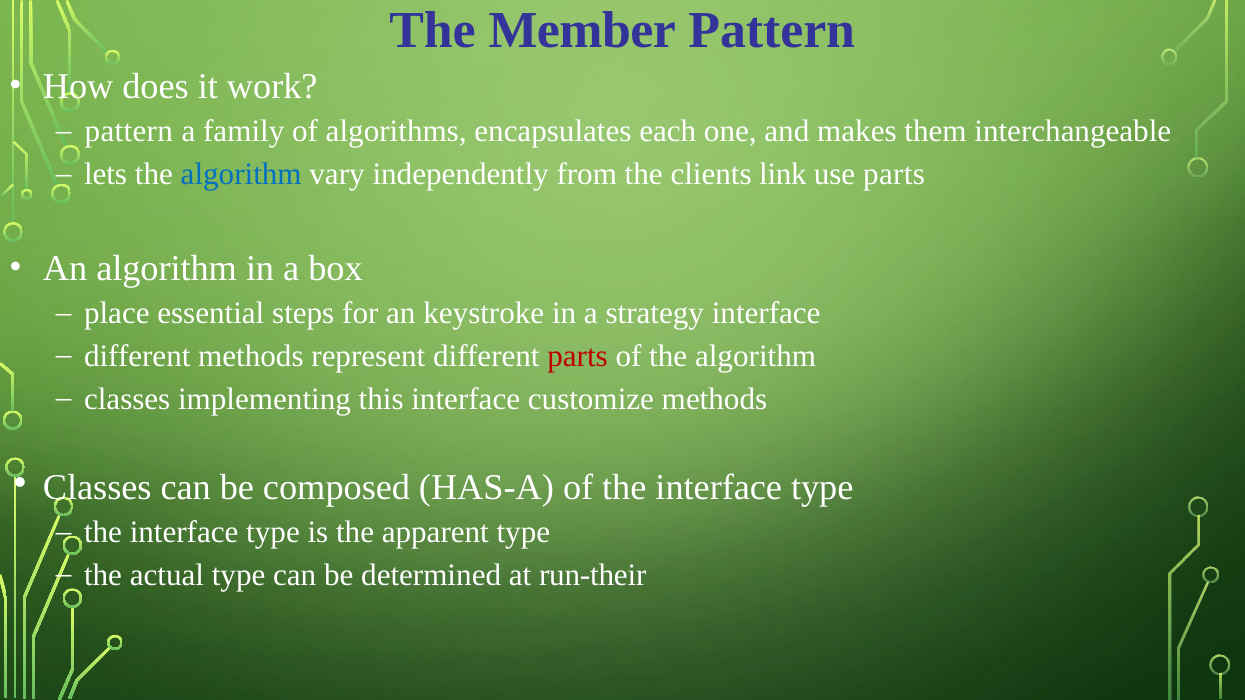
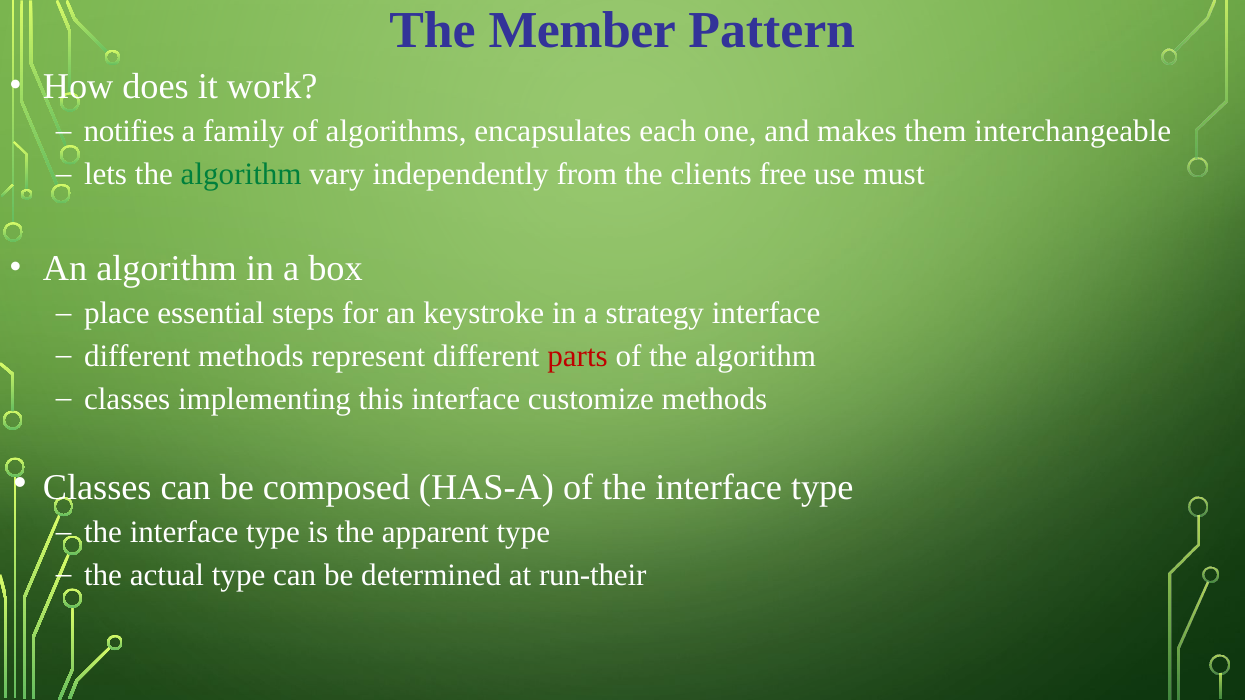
pattern at (129, 132): pattern -> notifies
algorithm at (241, 174) colour: blue -> green
link: link -> free
use parts: parts -> must
